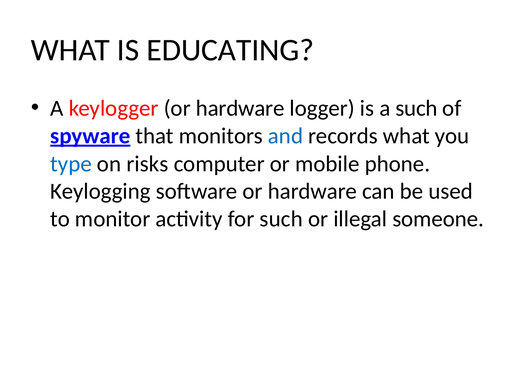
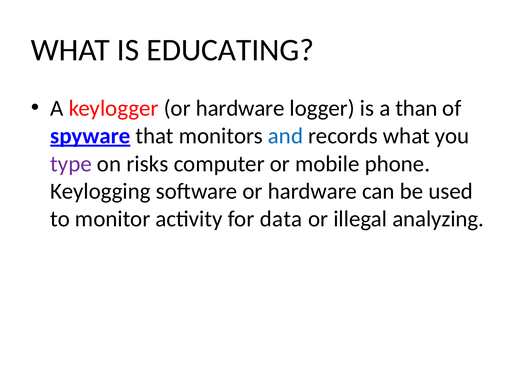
a such: such -> than
type colour: blue -> purple
for such: such -> data
someone: someone -> analyzing
